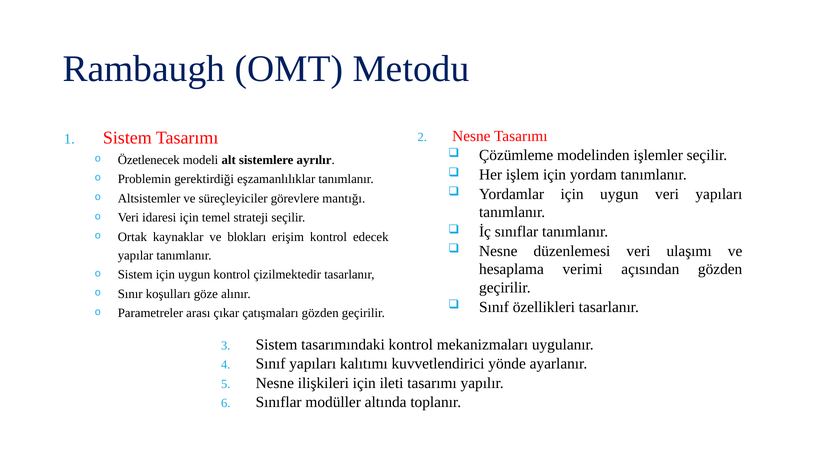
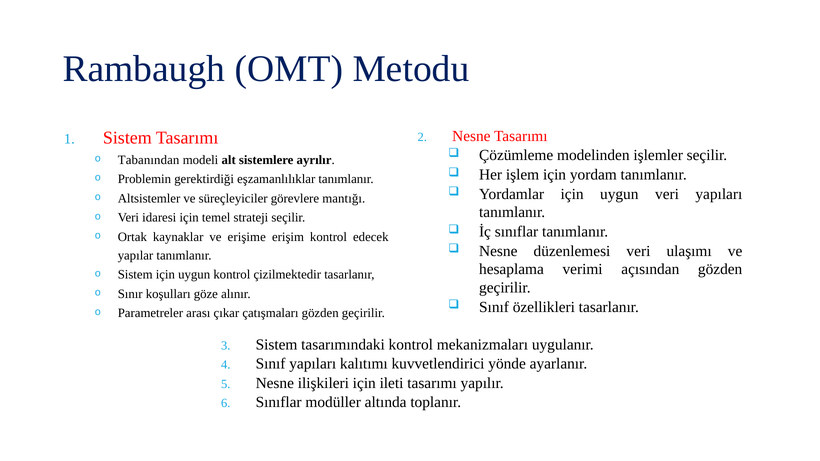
Özetlenecek: Özetlenecek -> Tabanından
blokları: blokları -> erişime
